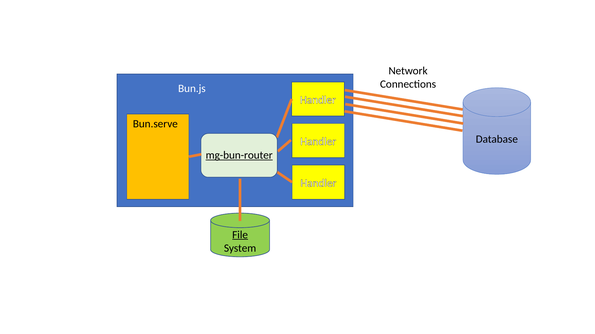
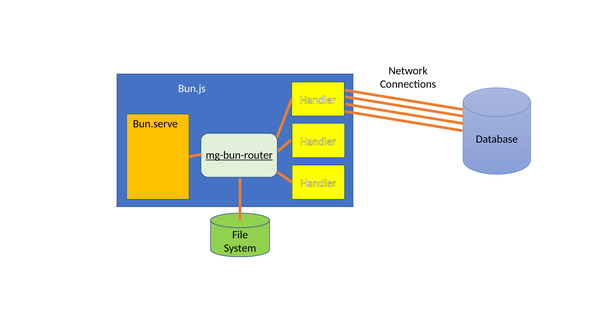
File underline: present -> none
